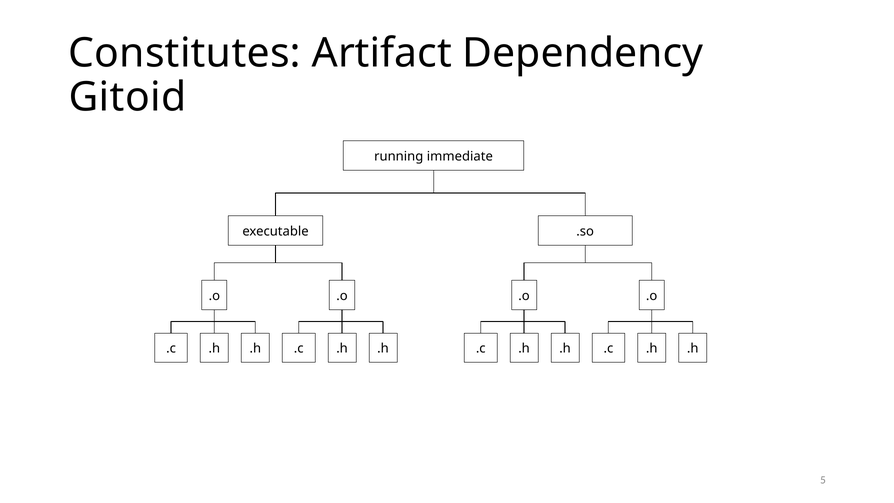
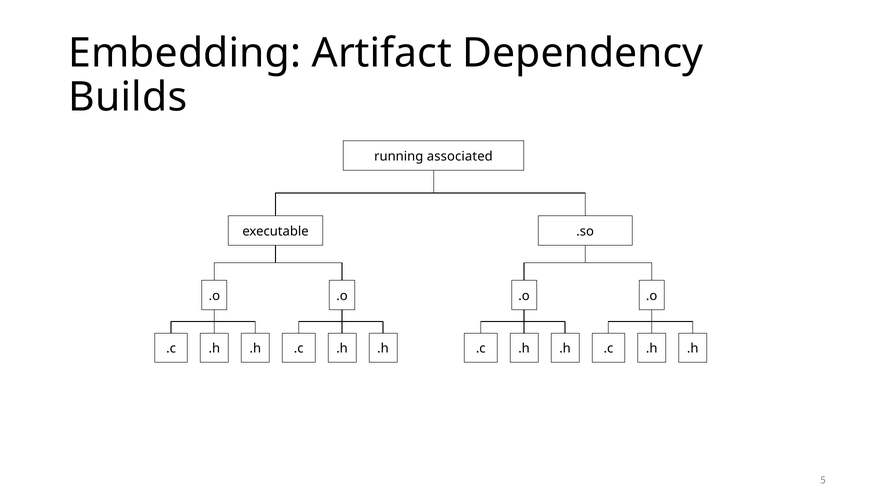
Constitutes: Constitutes -> Embedding
Gitoid: Gitoid -> Builds
immediate: immediate -> associated
